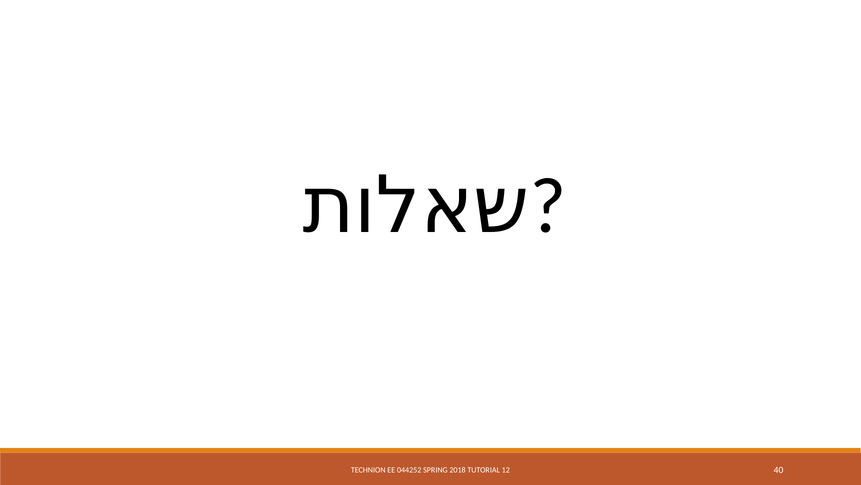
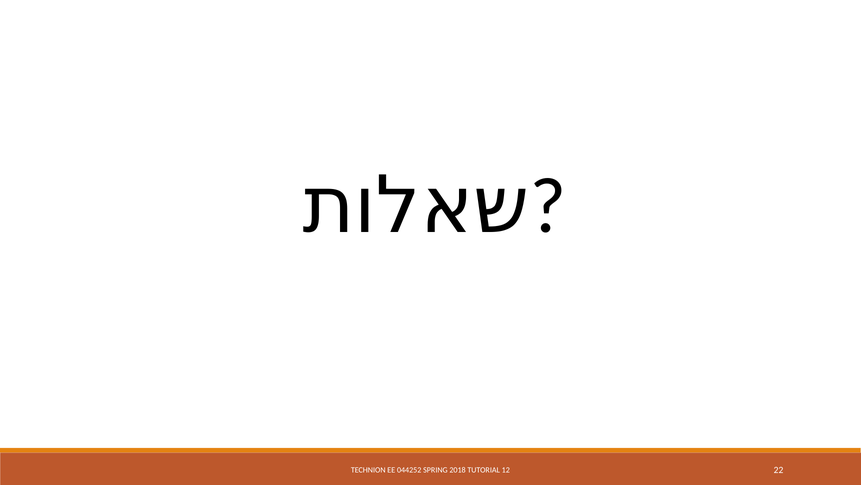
40: 40 -> 22
